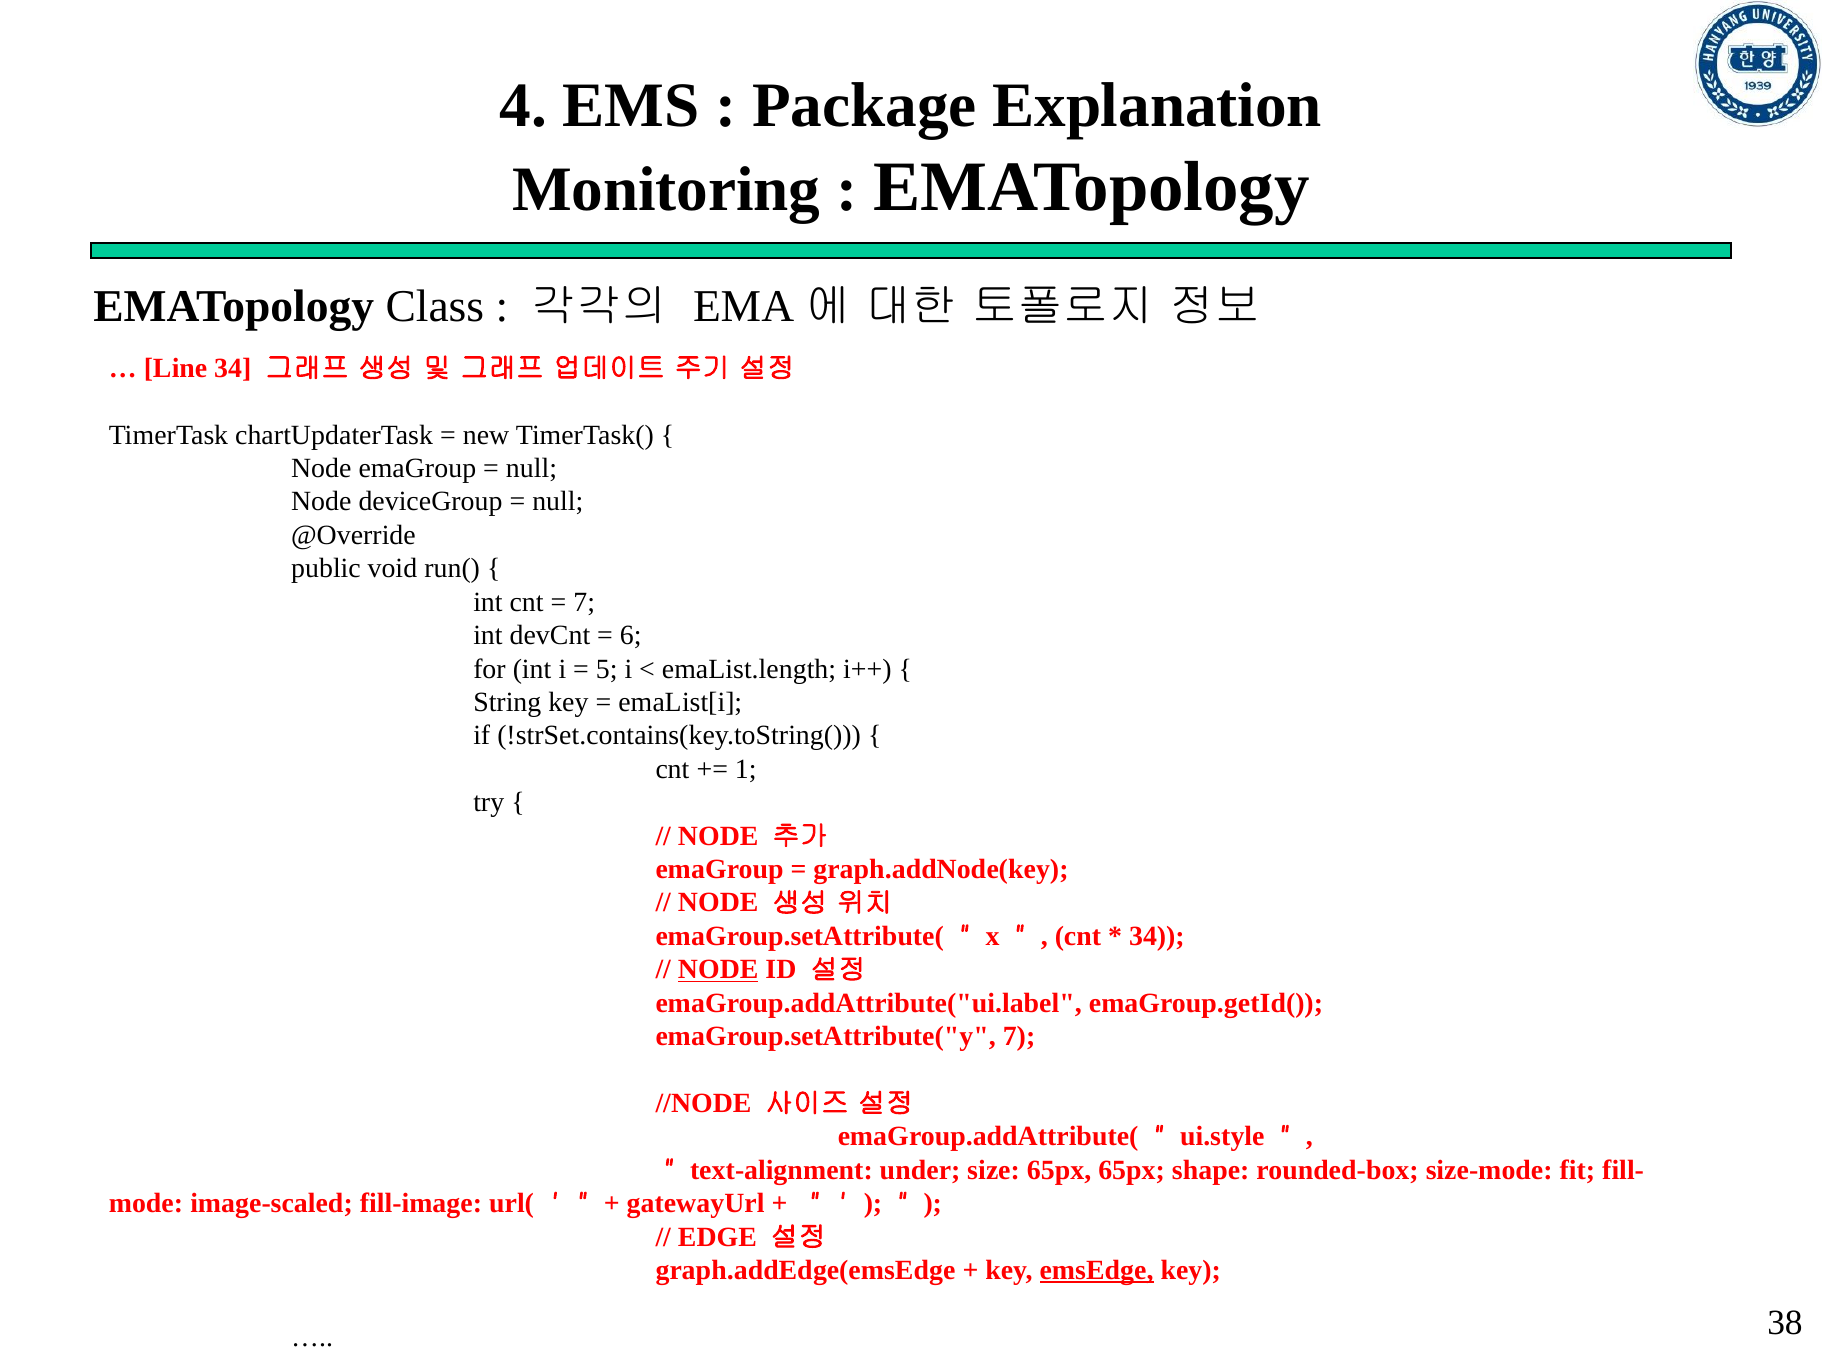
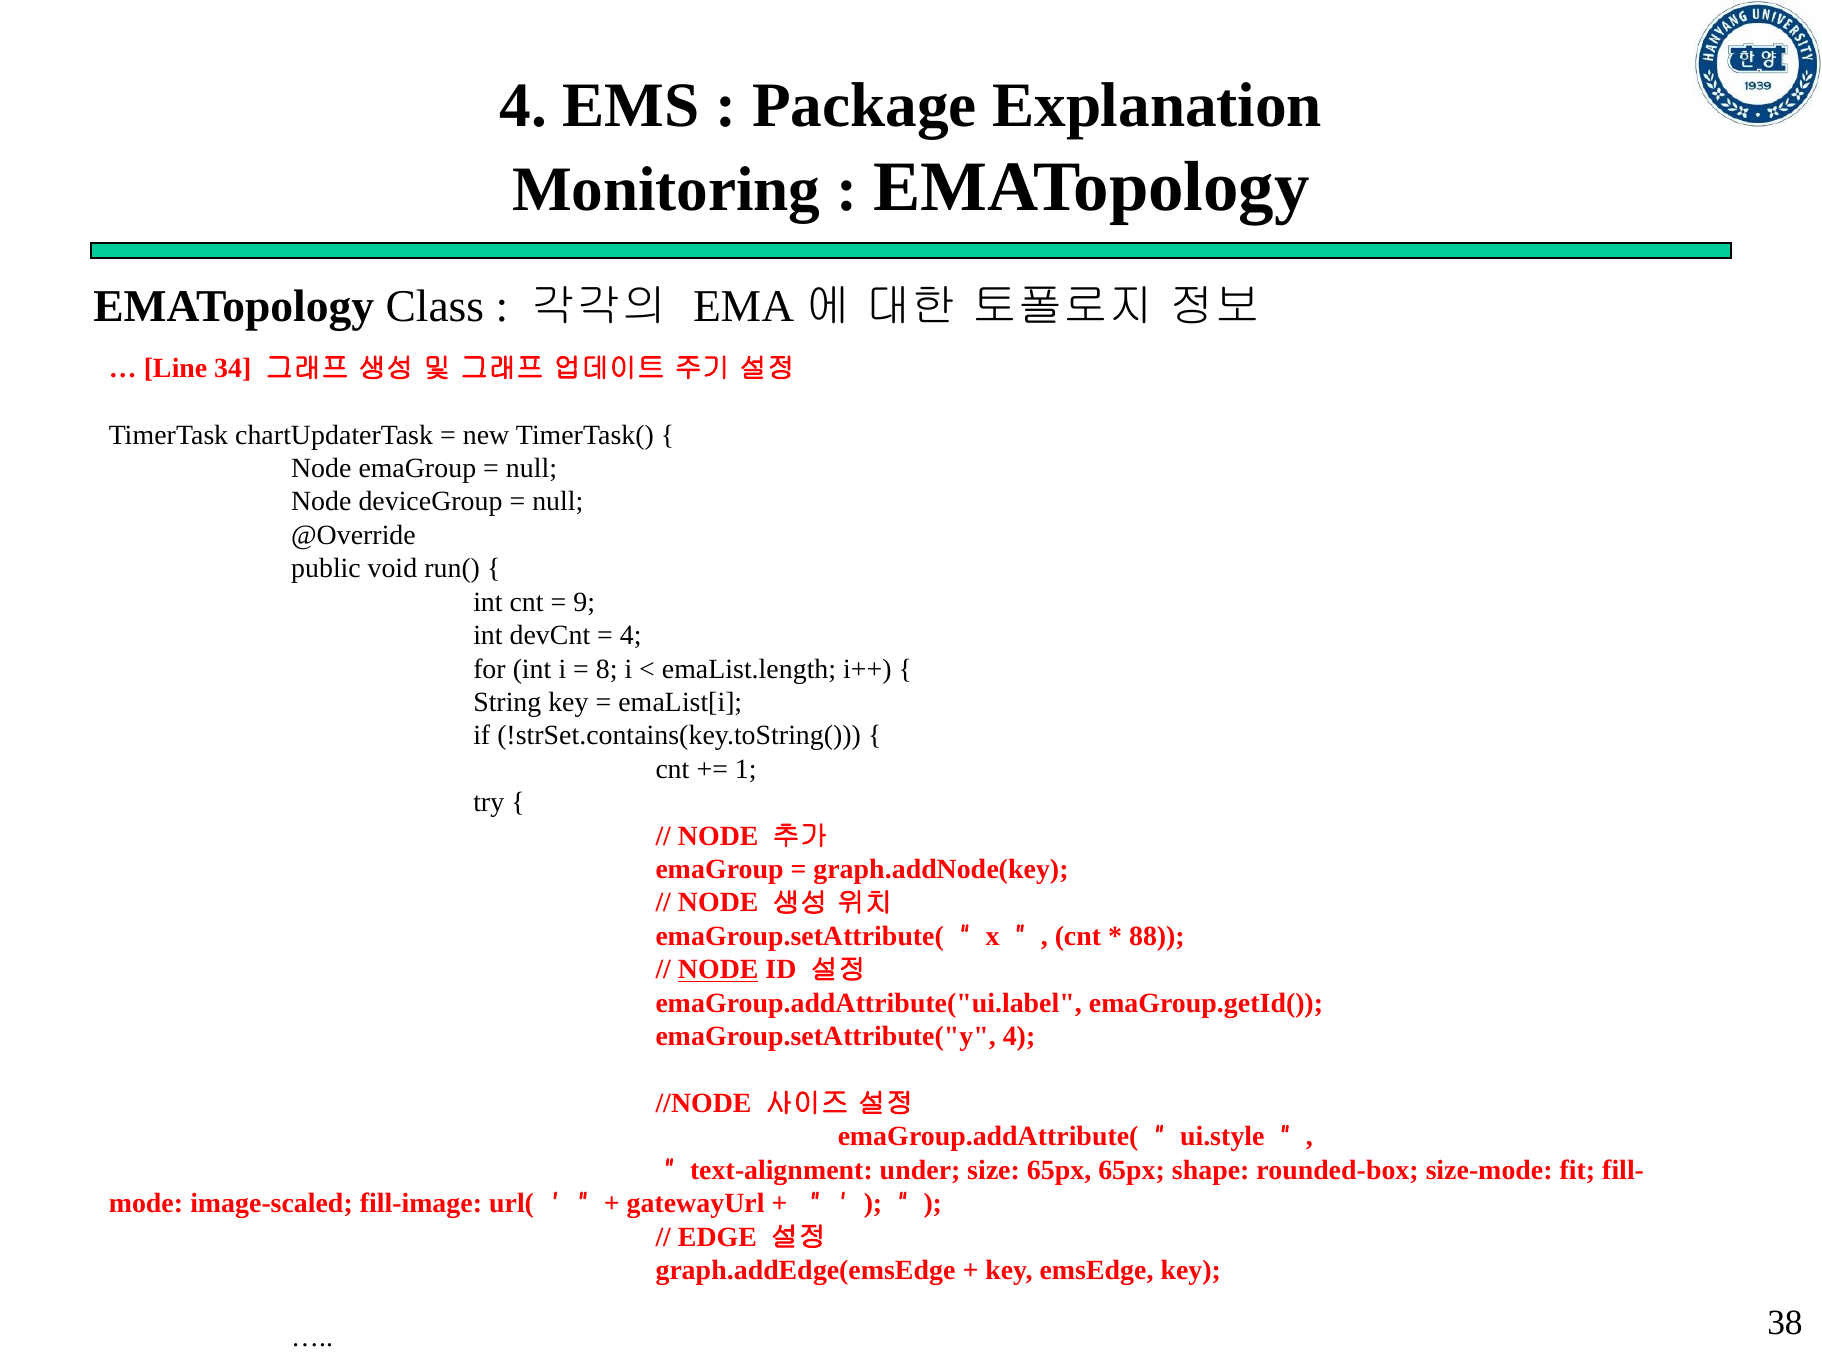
7 at (584, 602): 7 -> 9
6 at (631, 636): 6 -> 4
5: 5 -> 8
34 at (1157, 937): 34 -> 88
emaGroup.setAttribute("y 7: 7 -> 4
emsEdge underline: present -> none
